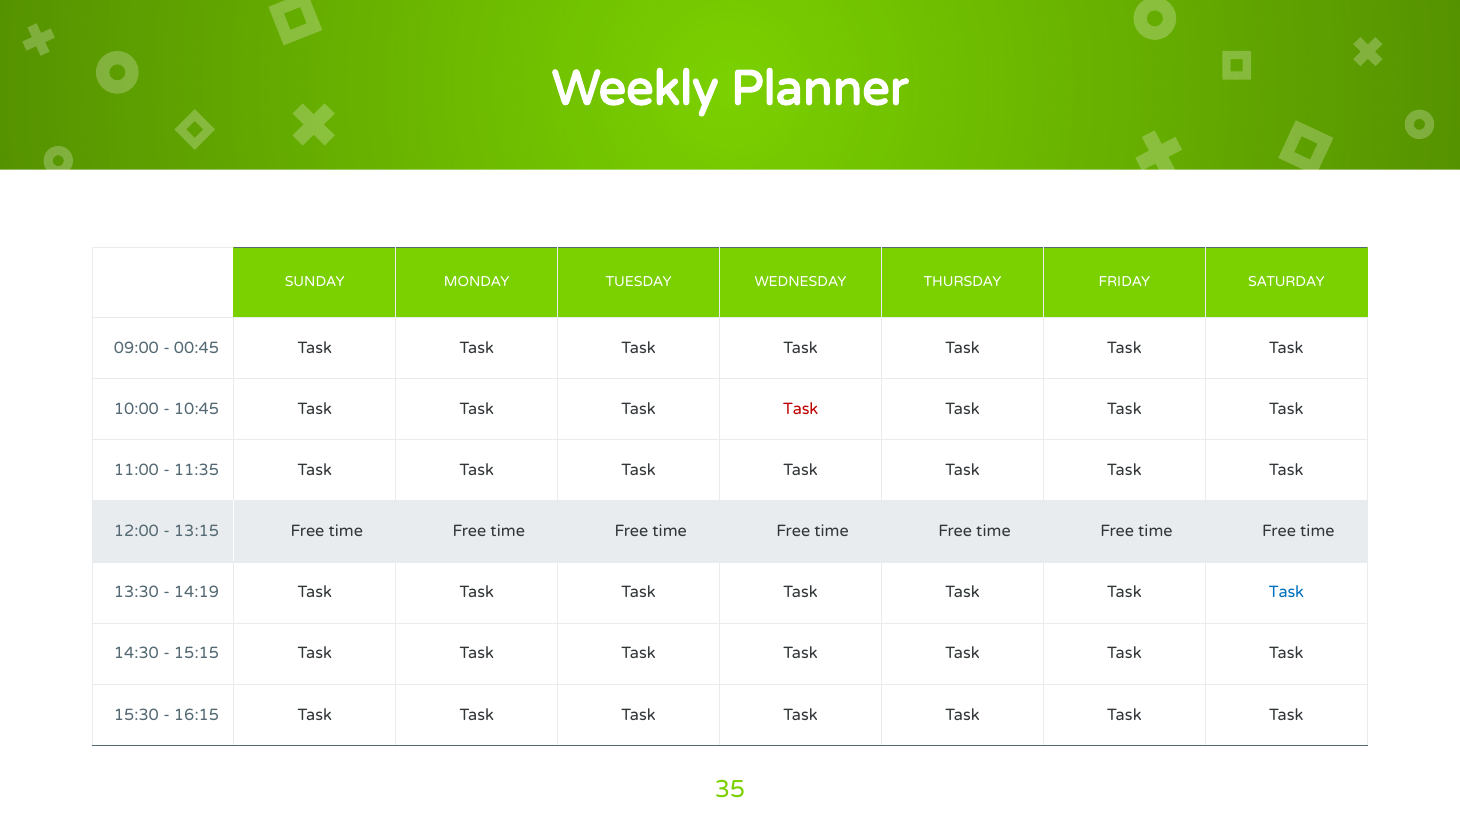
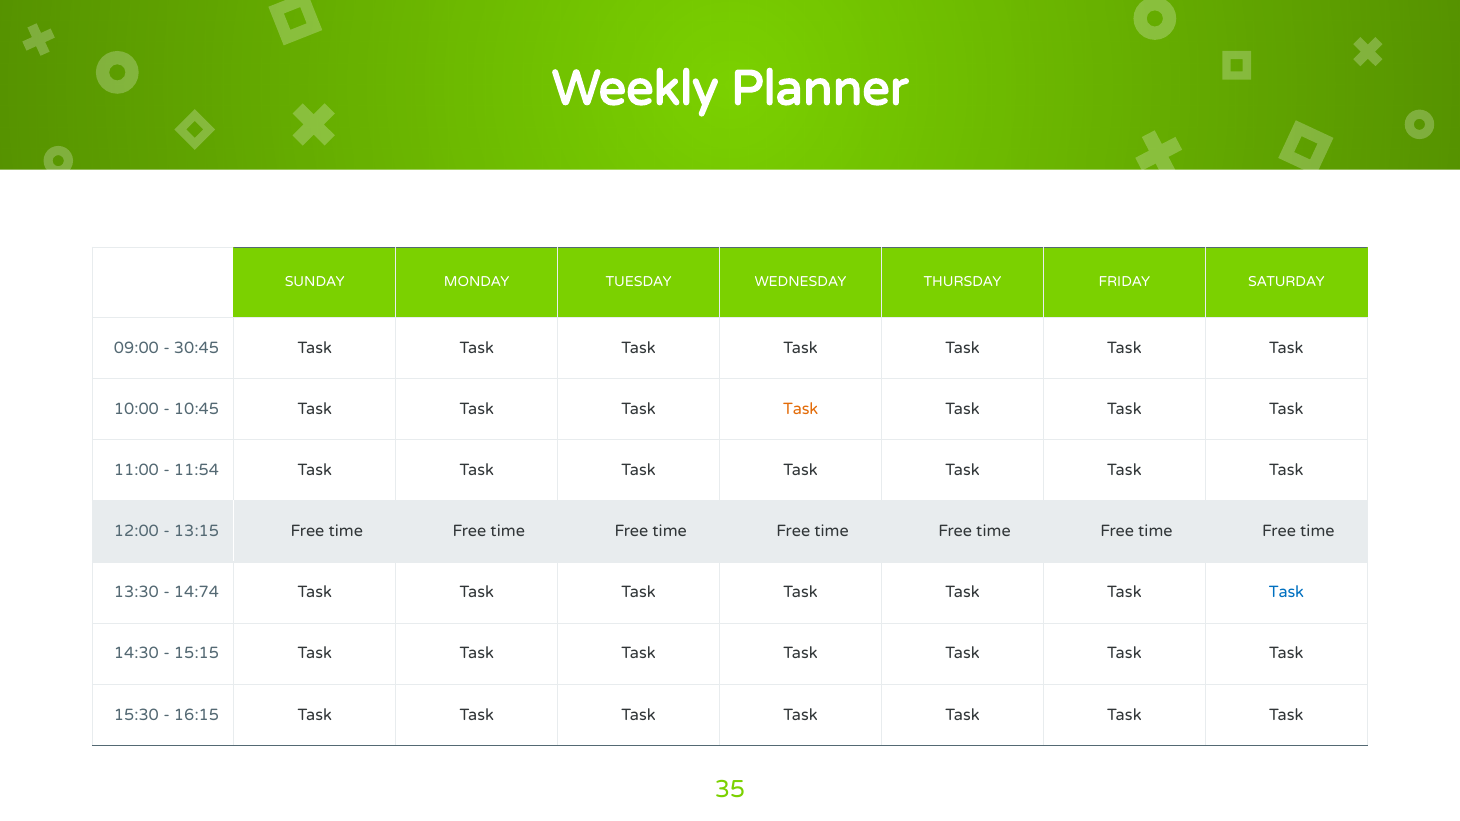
00:45: 00:45 -> 30:45
Task at (801, 409) colour: red -> orange
11:35: 11:35 -> 11:54
14:19: 14:19 -> 14:74
